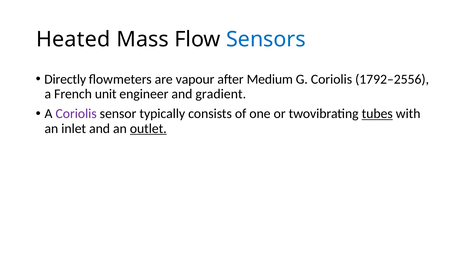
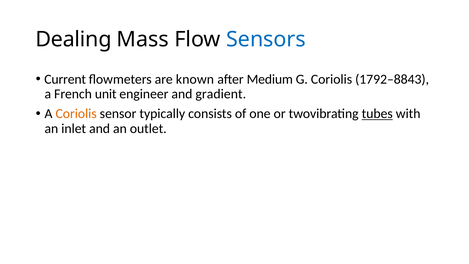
Heated: Heated -> Dealing
Directly: Directly -> Current
vapour: vapour -> known
1792–2556: 1792–2556 -> 1792–8843
Coriolis at (76, 114) colour: purple -> orange
outlet underline: present -> none
